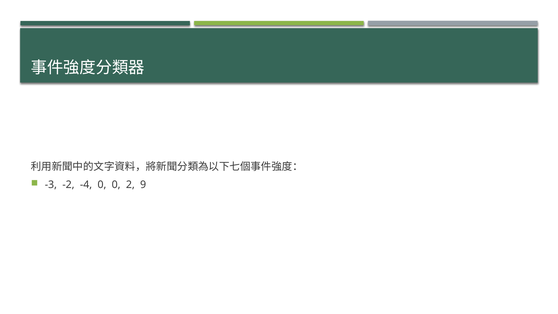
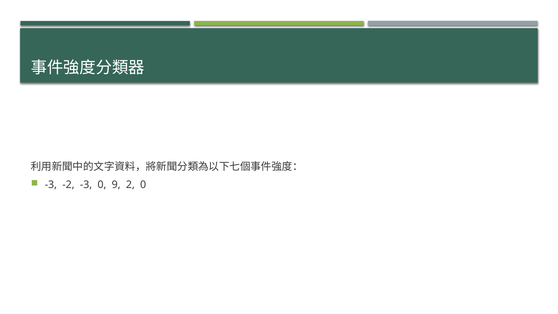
-2 -4: -4 -> -3
0 0: 0 -> 9
2 9: 9 -> 0
